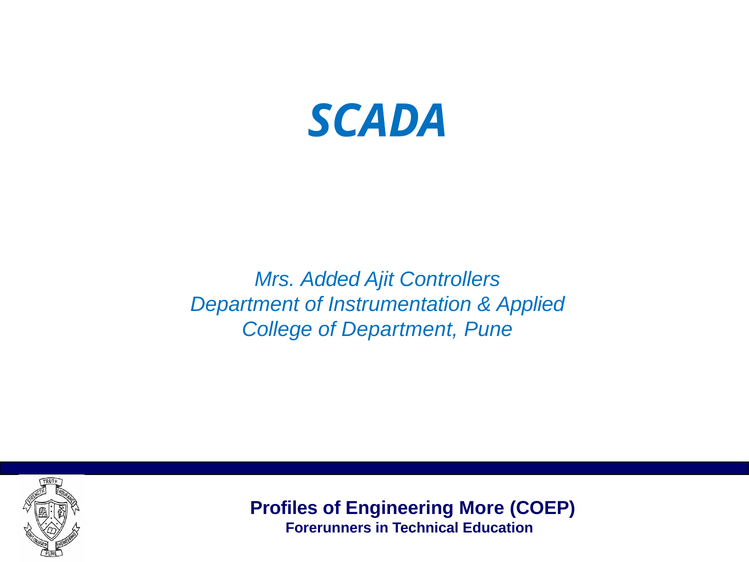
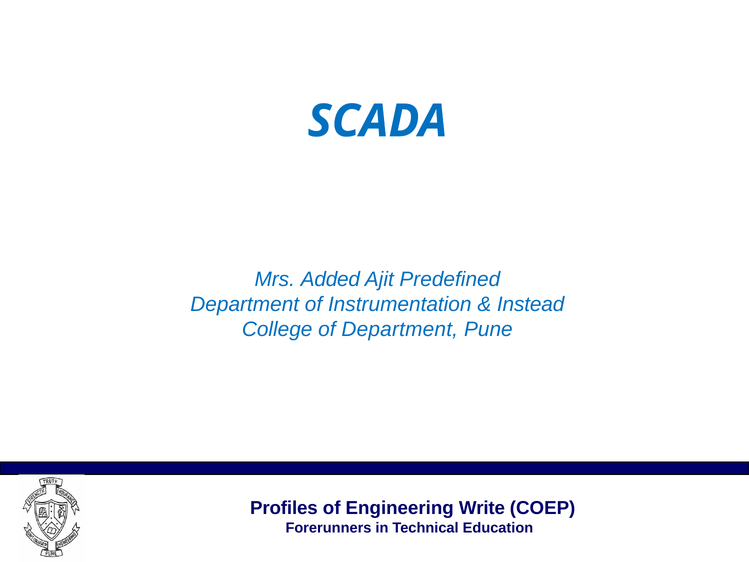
Controllers: Controllers -> Predefined
Applied: Applied -> Instead
More: More -> Write
